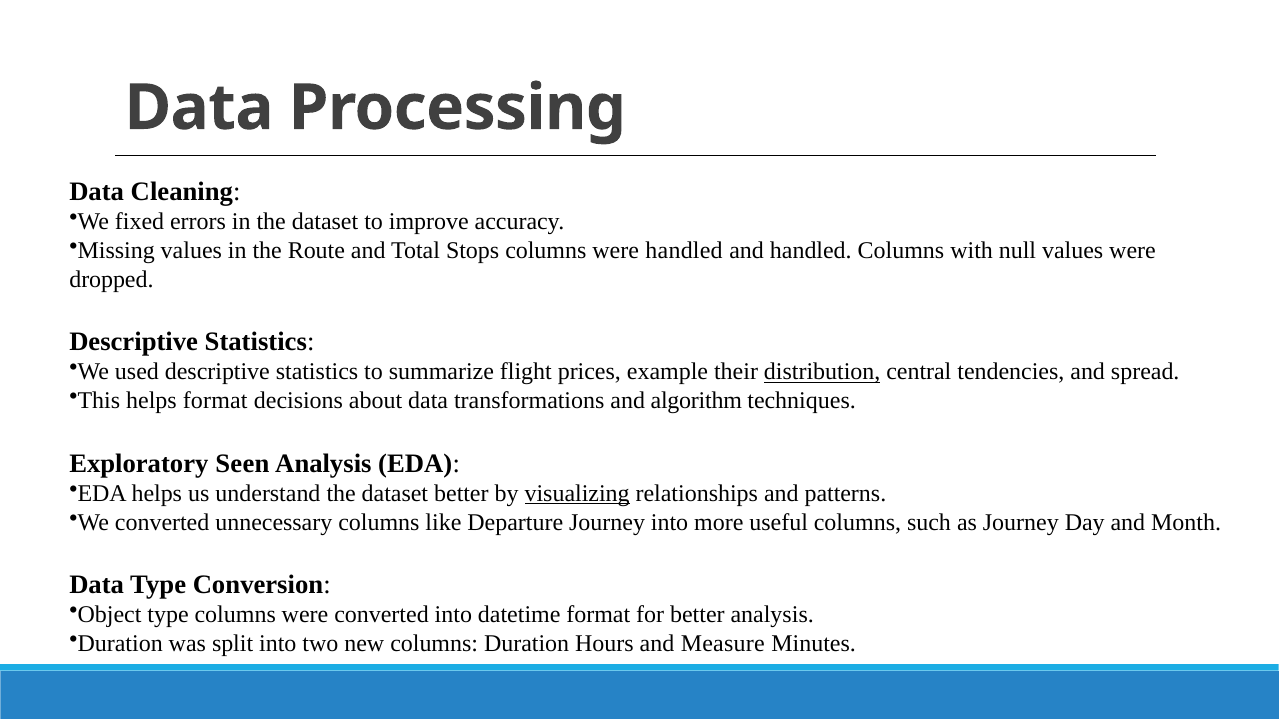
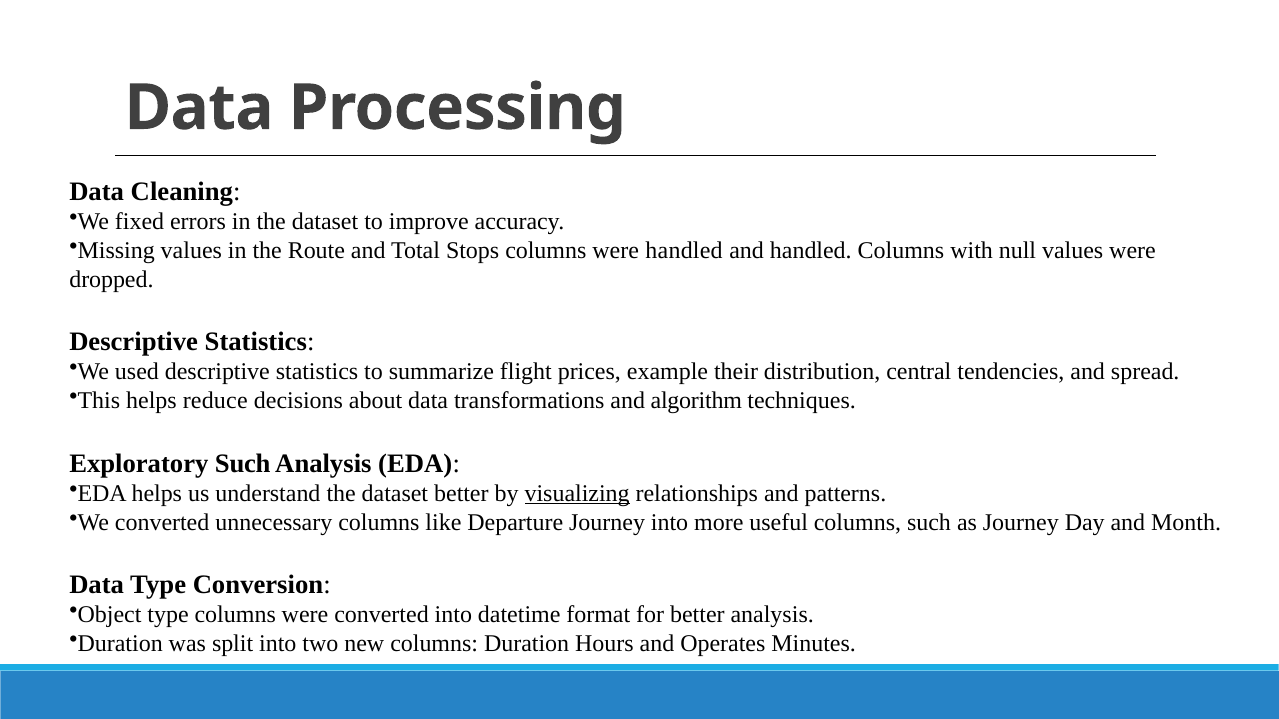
distribution underline: present -> none
helps format: format -> reduce
Exploratory Seen: Seen -> Such
Measure: Measure -> Operates
